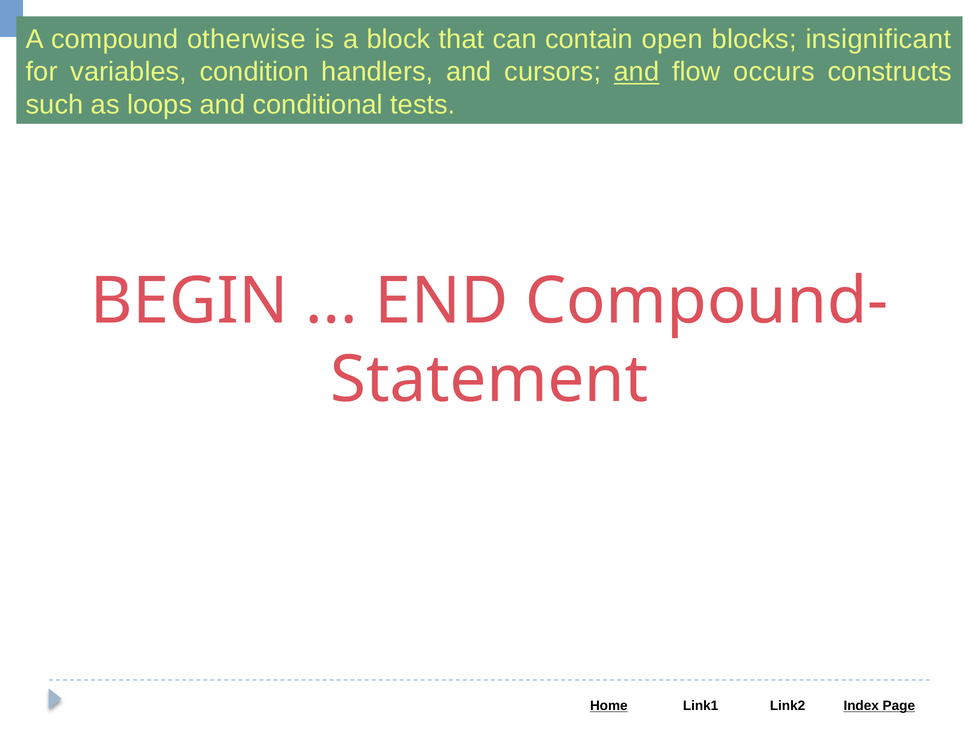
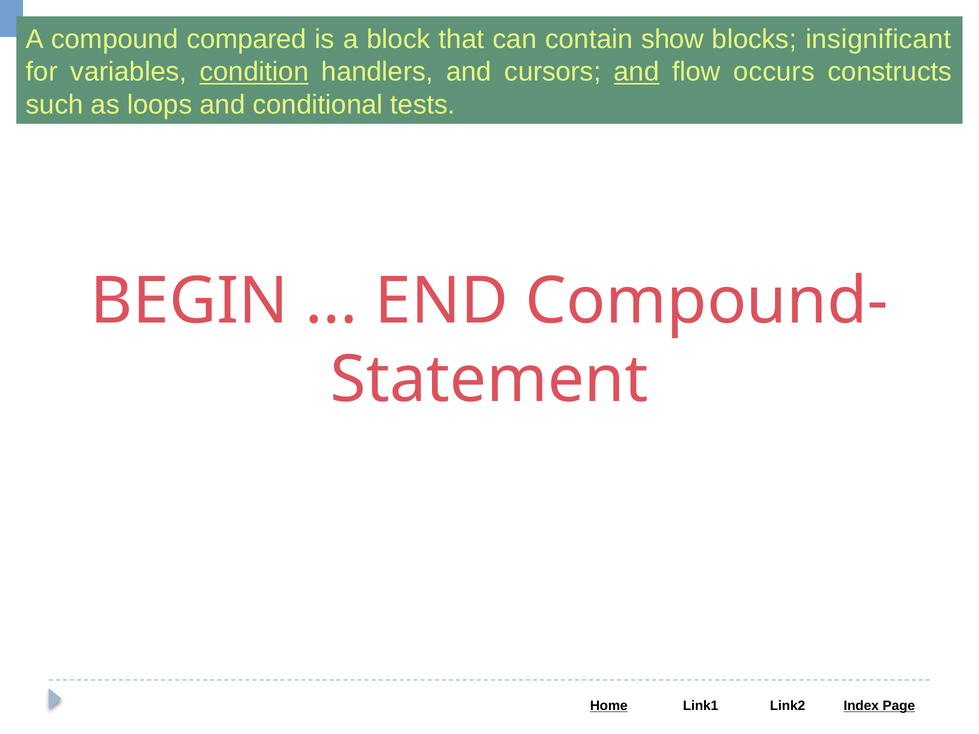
otherwise: otherwise -> compared
open: open -> show
condition underline: none -> present
